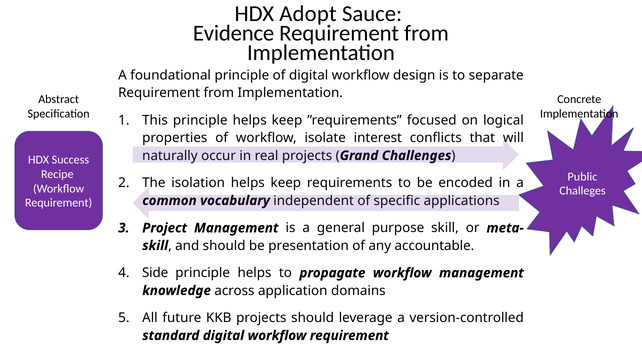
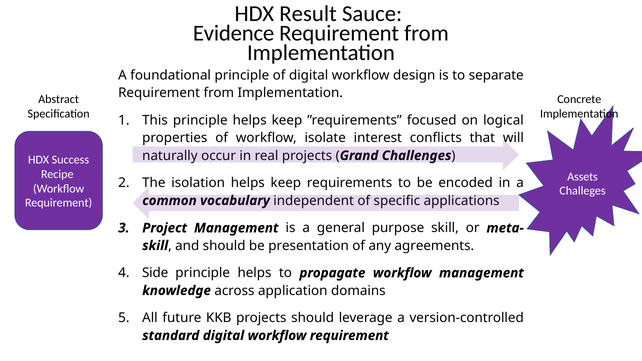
Adopt: Adopt -> Result
Public: Public -> Assets
accountable: accountable -> agreements
